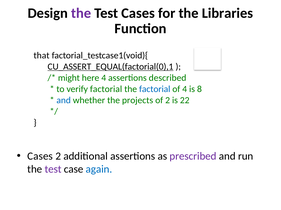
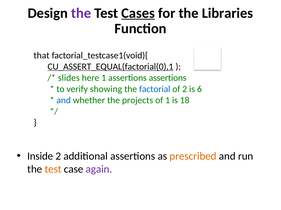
Cases at (138, 13) underline: none -> present
might: might -> slides
here 4: 4 -> 1
assertions described: described -> assertions
verify factorial: factorial -> showing
of 4: 4 -> 2
8: 8 -> 6
of 2: 2 -> 1
22: 22 -> 18
Cases at (40, 157): Cases -> Inside
prescribed colour: purple -> orange
test at (53, 170) colour: purple -> orange
again colour: blue -> purple
